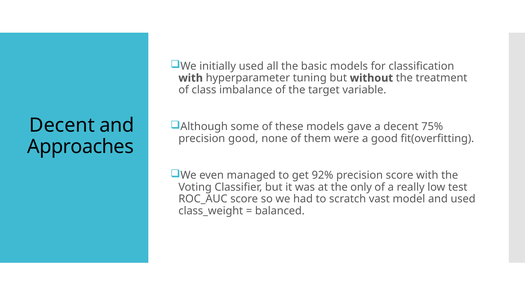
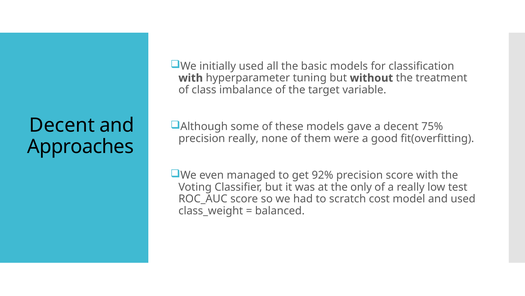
precision good: good -> really
vast: vast -> cost
